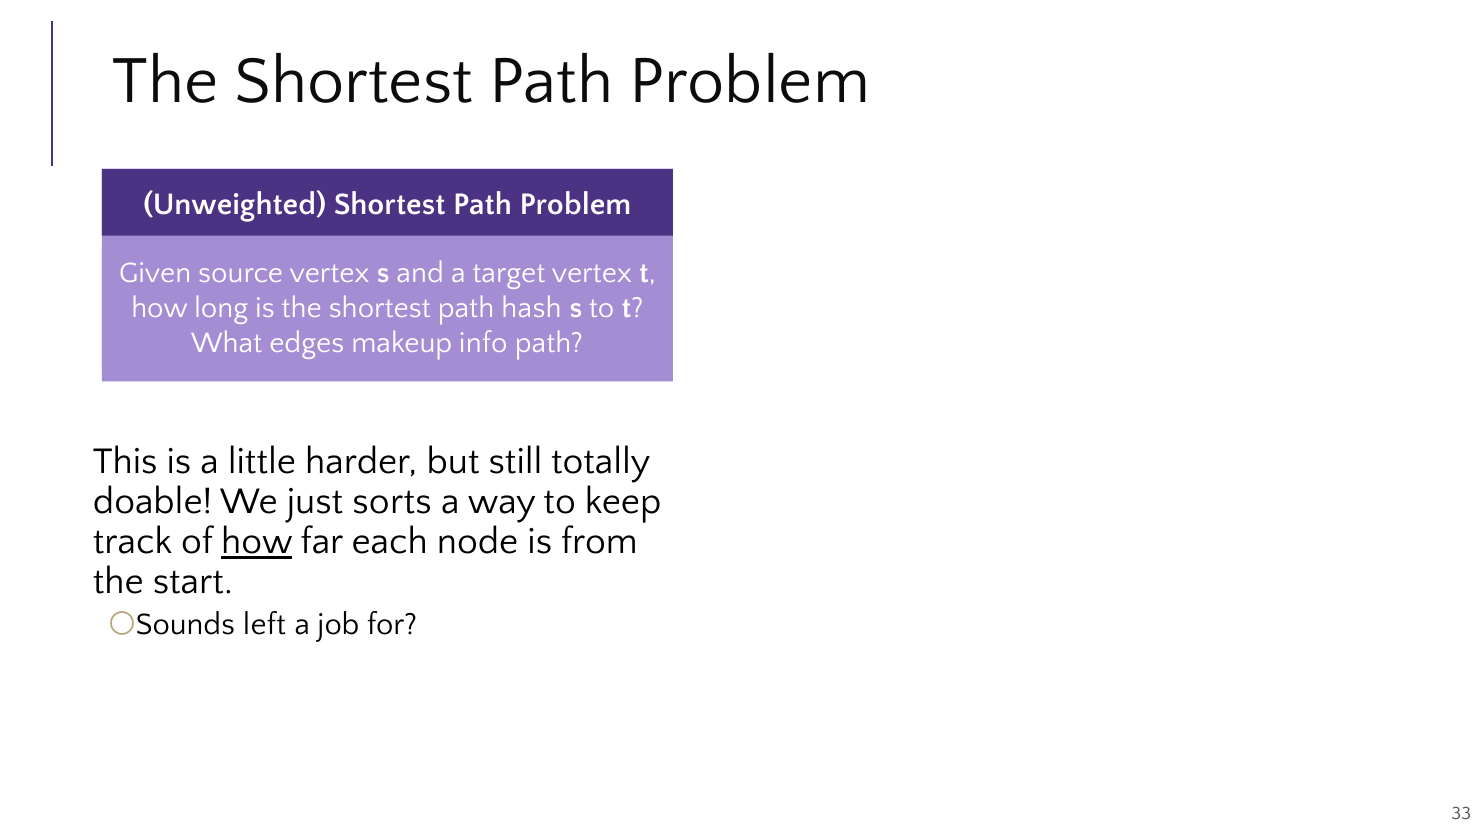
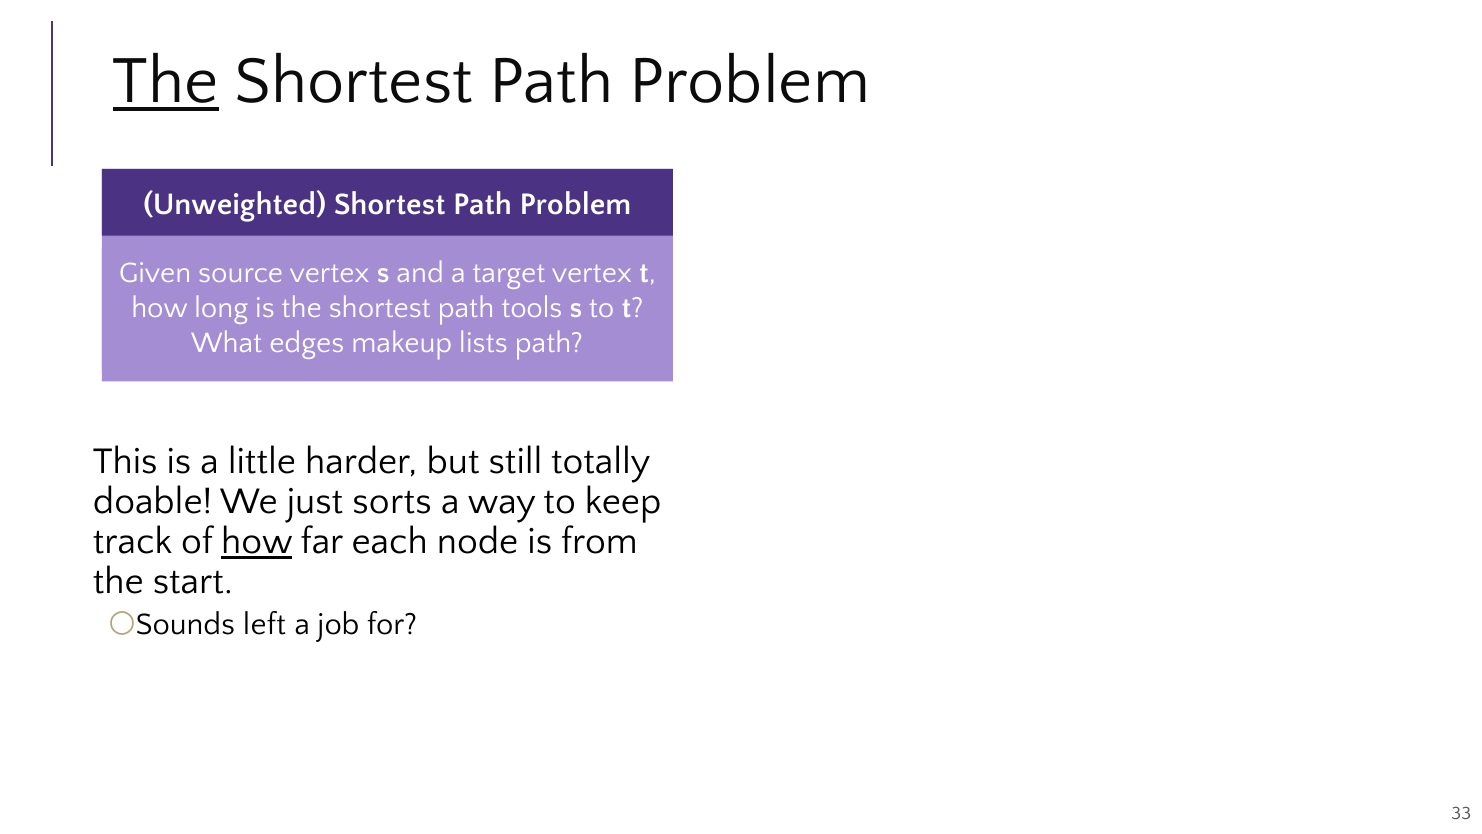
The at (166, 80) underline: none -> present
hash: hash -> tools
info: info -> lists
